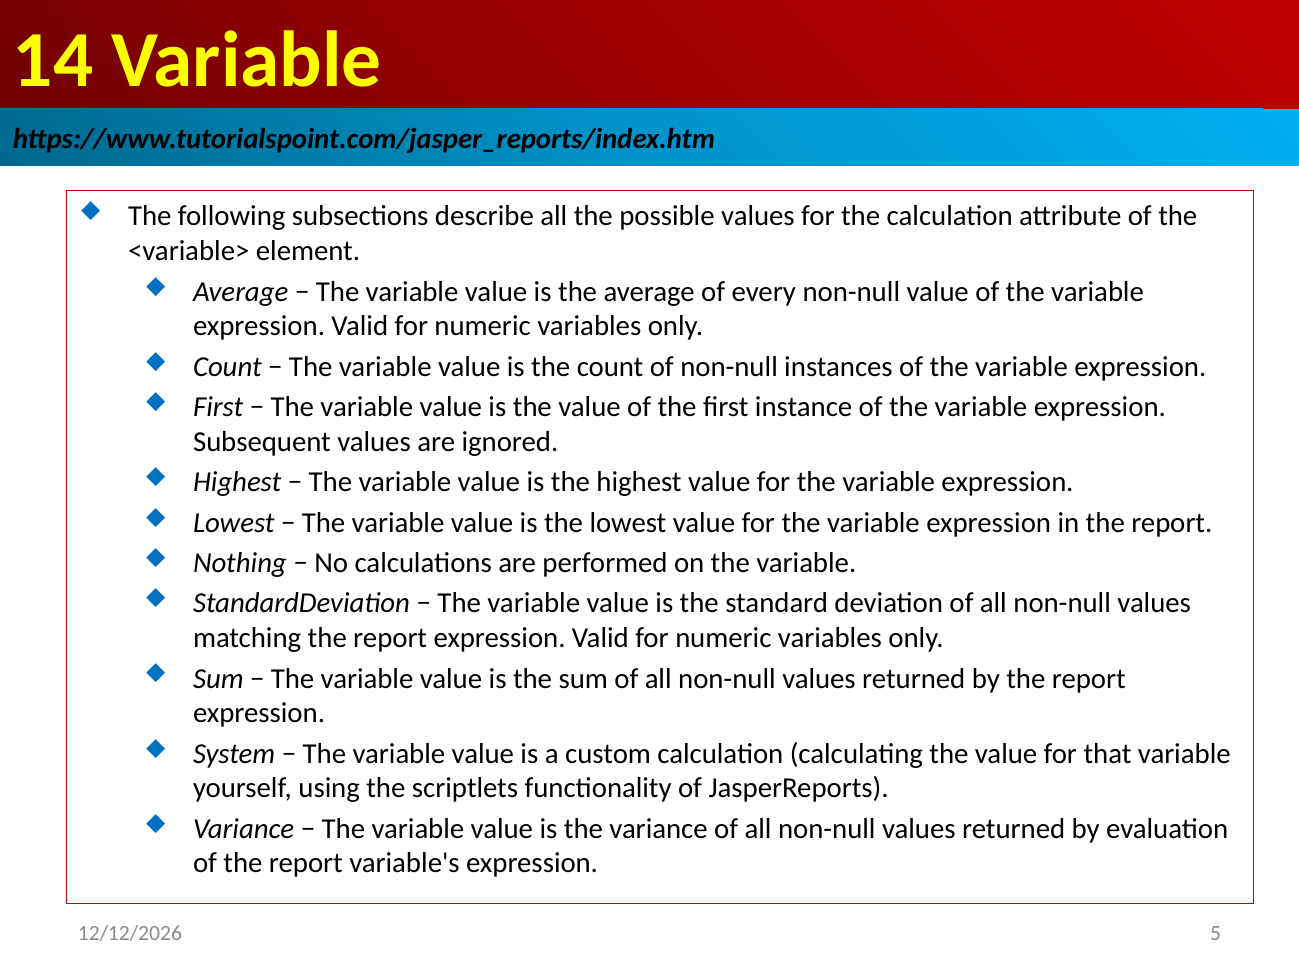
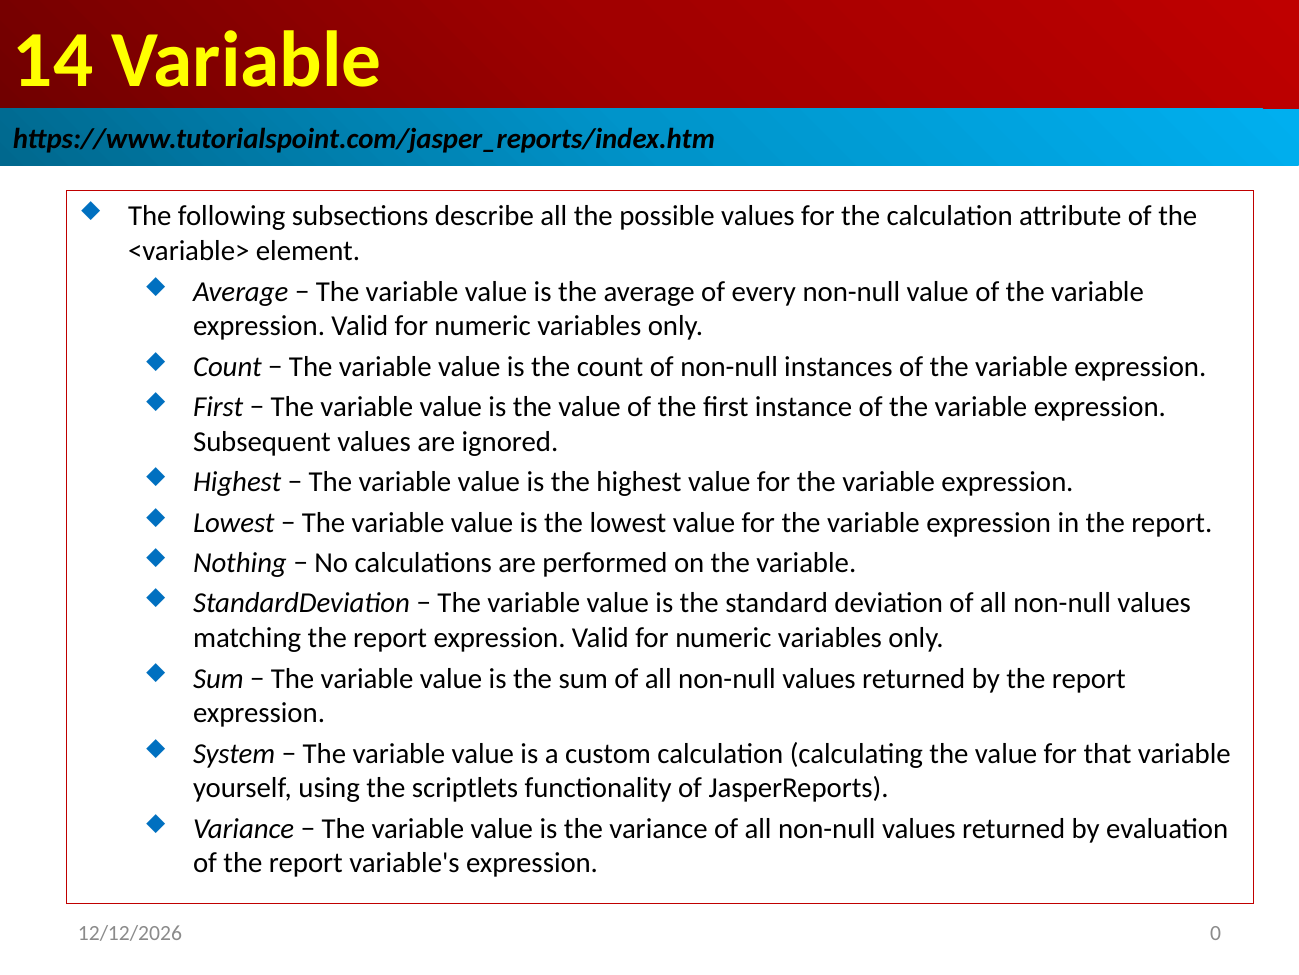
5: 5 -> 0
